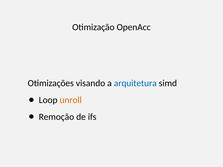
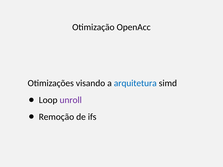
unroll colour: orange -> purple
